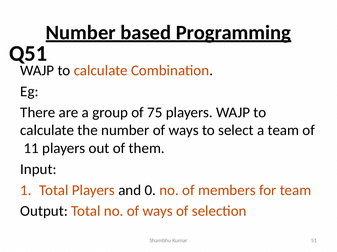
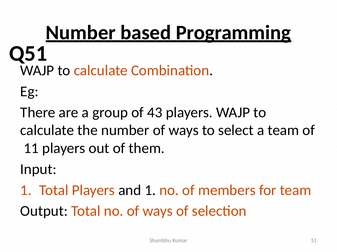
75: 75 -> 43
and 0: 0 -> 1
